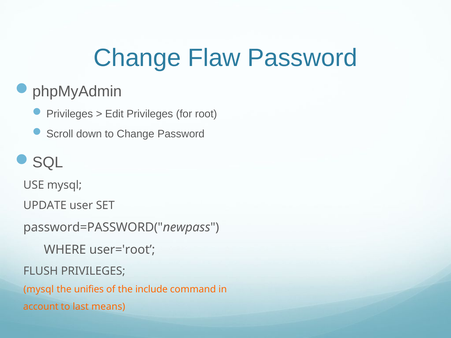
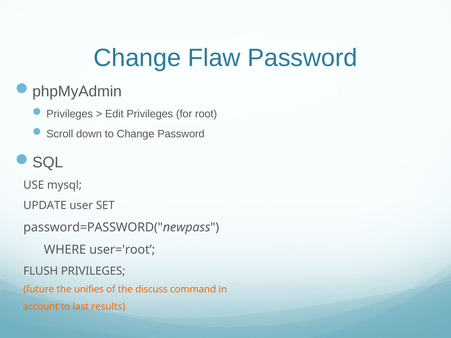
mysql at (39, 289): mysql -> future
include: include -> discuss
means: means -> results
